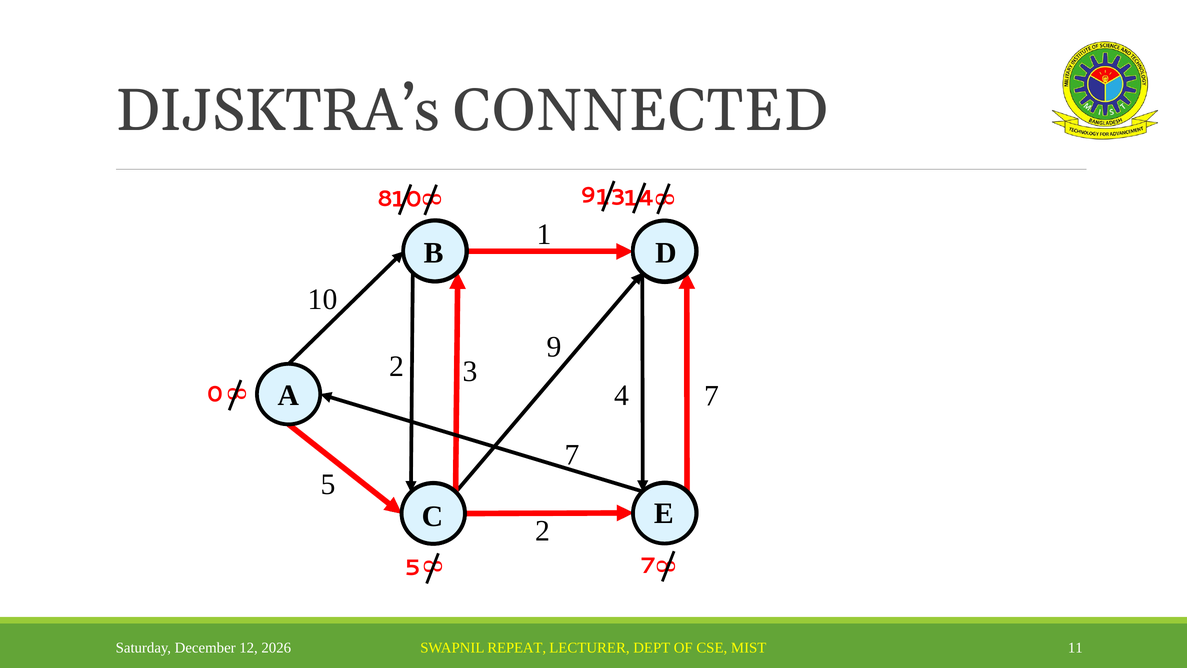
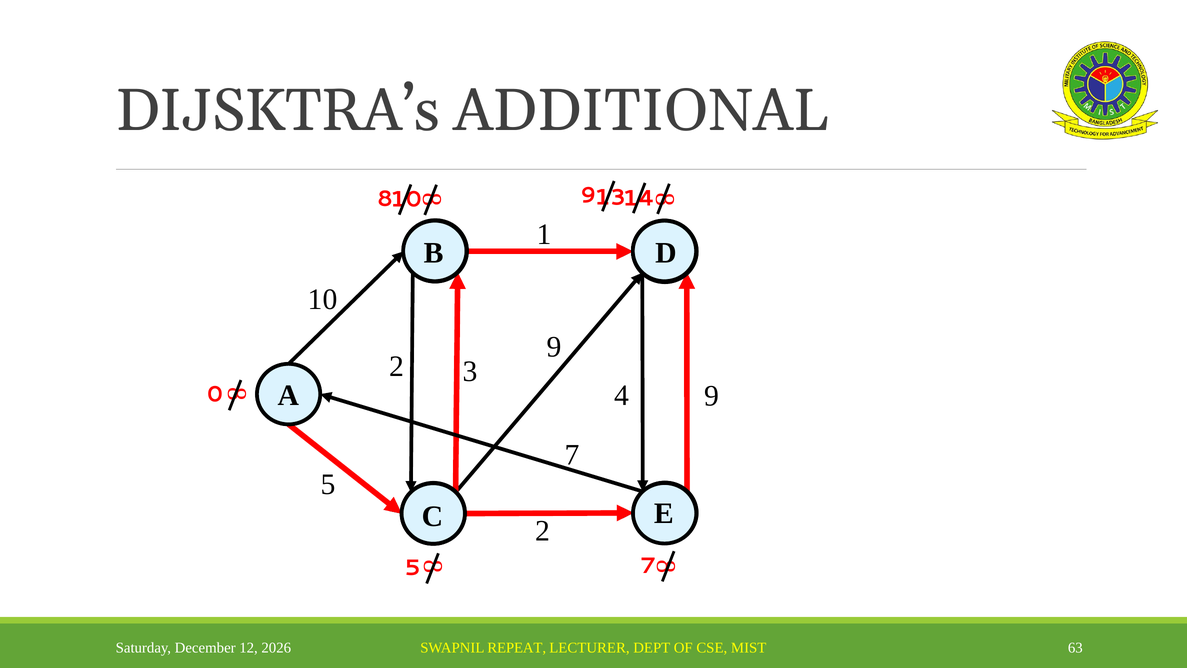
CONNECTED: CONNECTED -> ADDITIONAL
7 at (712, 396): 7 -> 9
11: 11 -> 63
